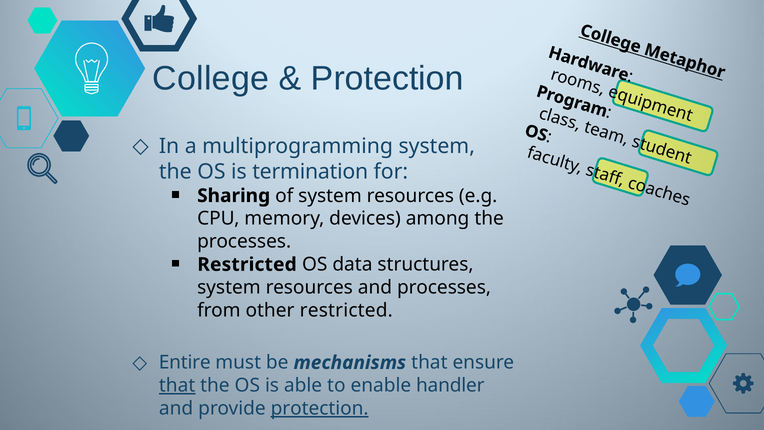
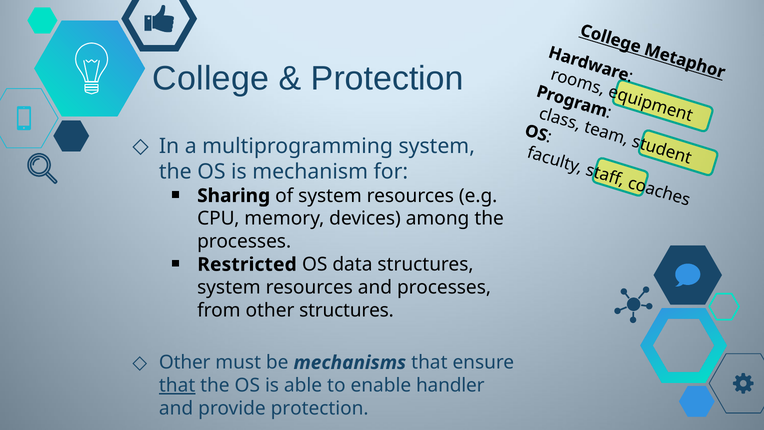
termination: termination -> mechanism
other restricted: restricted -> structures
Entire at (185, 362): Entire -> Other
protection at (320, 408) underline: present -> none
